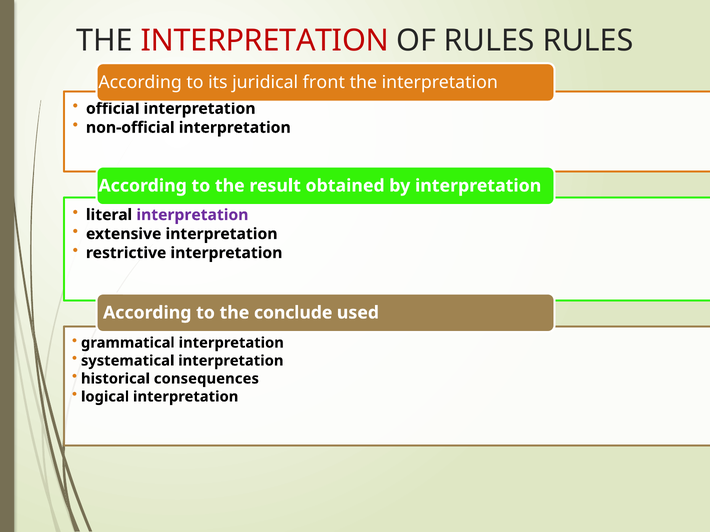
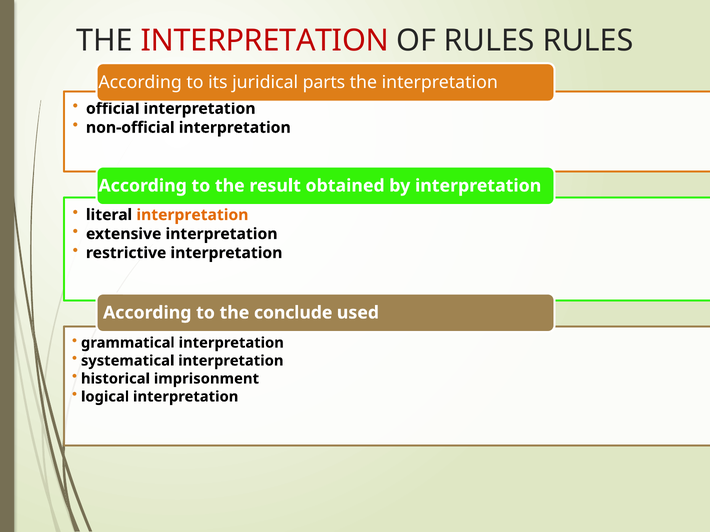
front: front -> parts
interpretation at (192, 215) colour: purple -> orange
consequences: consequences -> imprisonment
